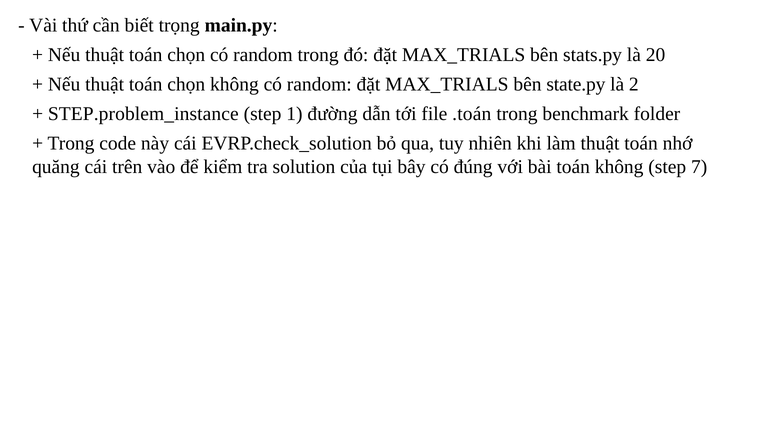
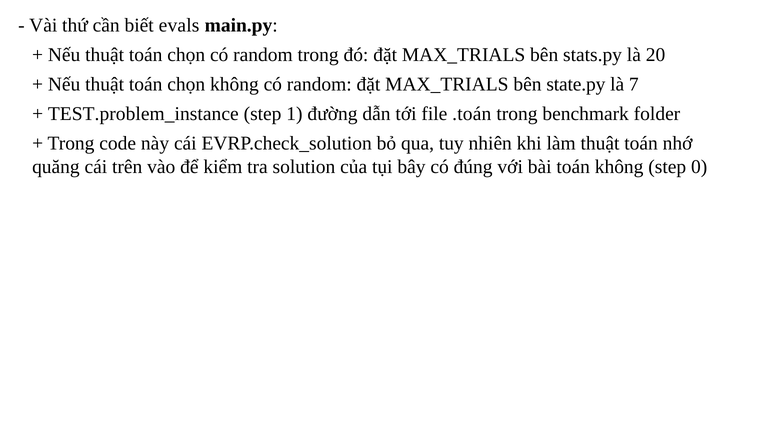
trọng: trọng -> evals
2: 2 -> 7
STEP.problem_instance: STEP.problem_instance -> TEST.problem_instance
7: 7 -> 0
